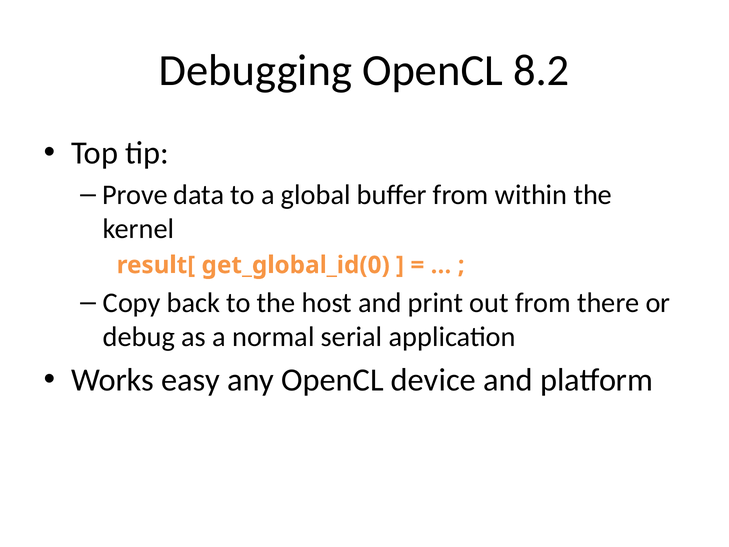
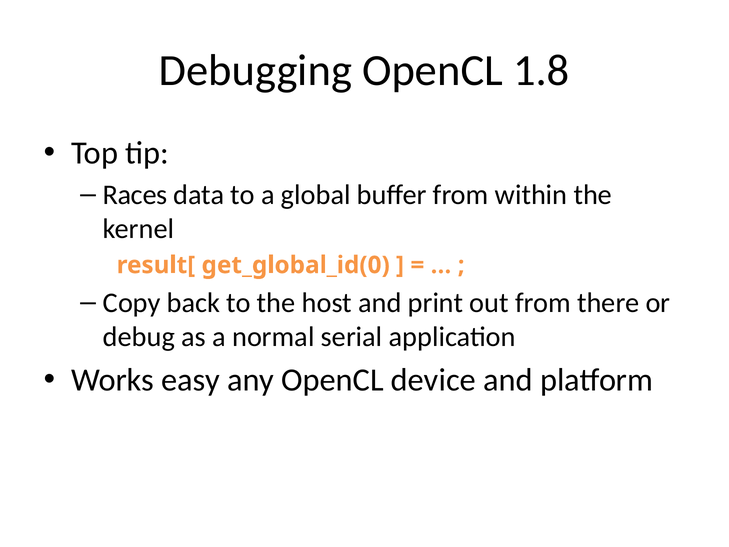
8.2: 8.2 -> 1.8
Prove: Prove -> Races
